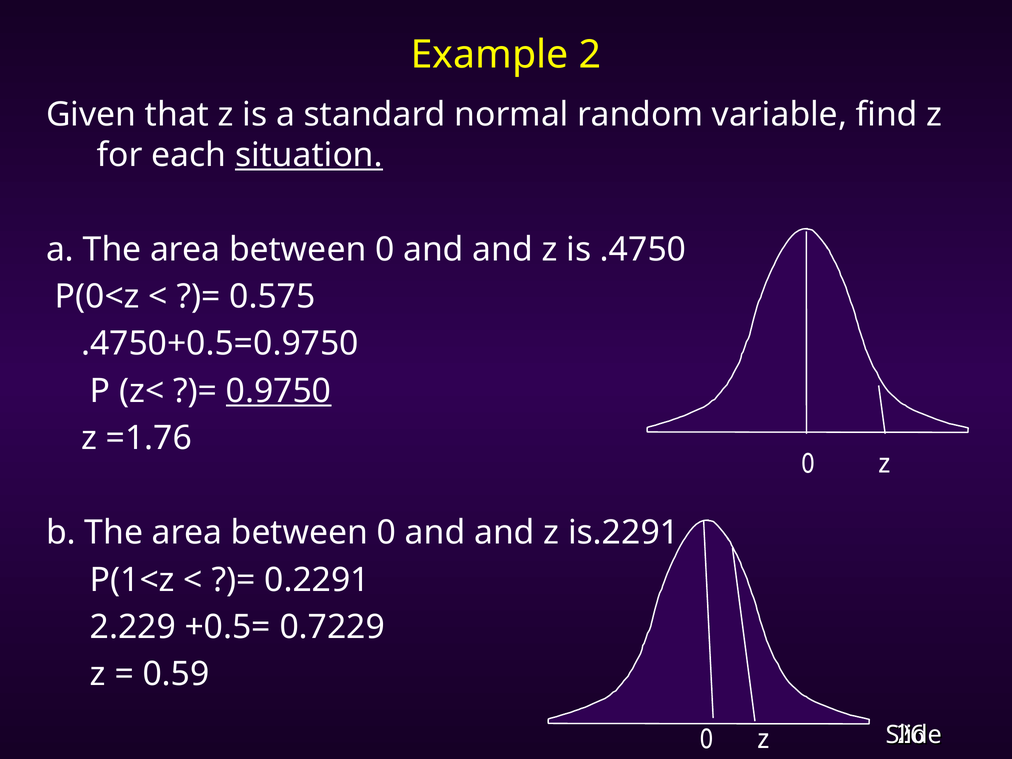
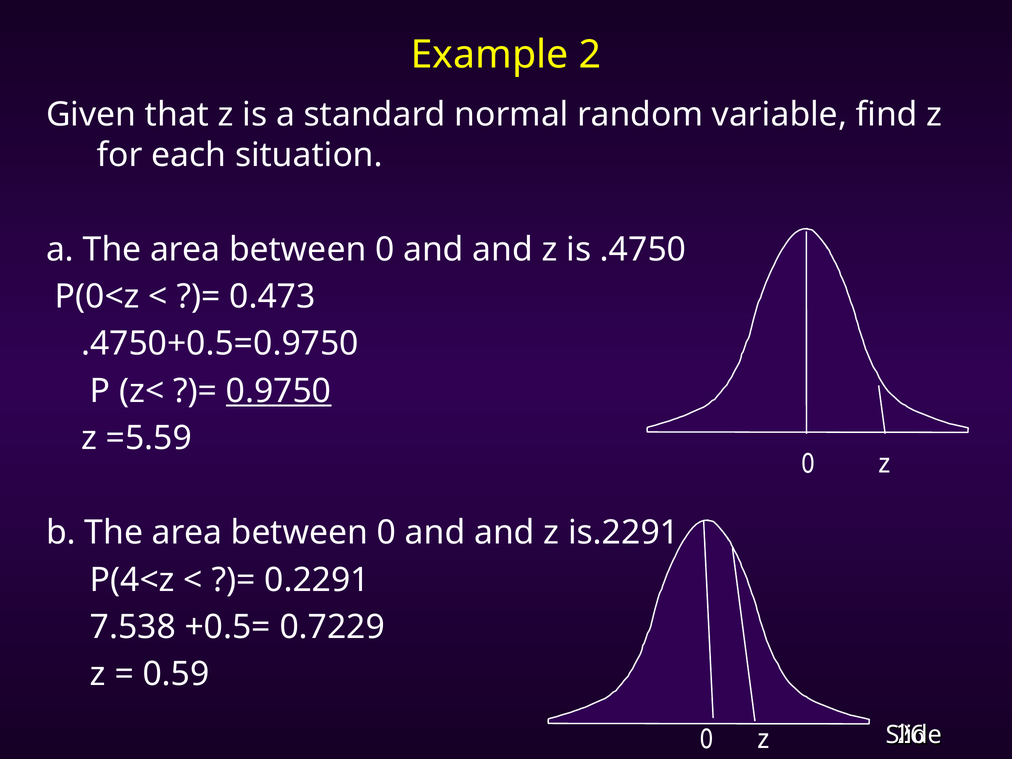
situation underline: present -> none
0.575: 0.575 -> 0.473
=1.76: =1.76 -> =5.59
P(1<z: P(1<z -> P(4<z
2.229: 2.229 -> 7.538
